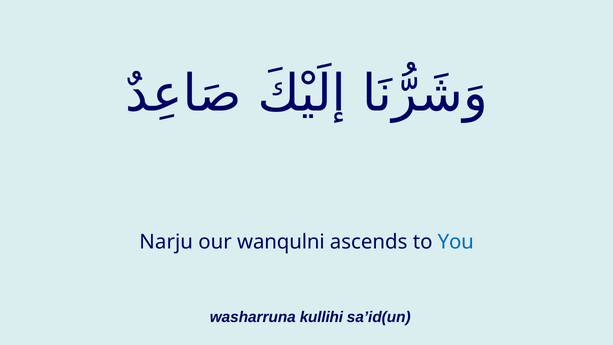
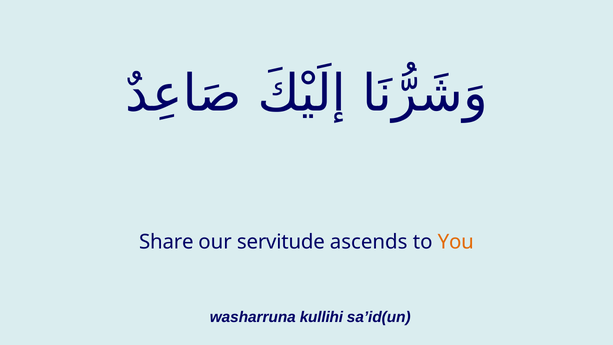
Narju: Narju -> Share
wanqulni: wanqulni -> servitude
You colour: blue -> orange
